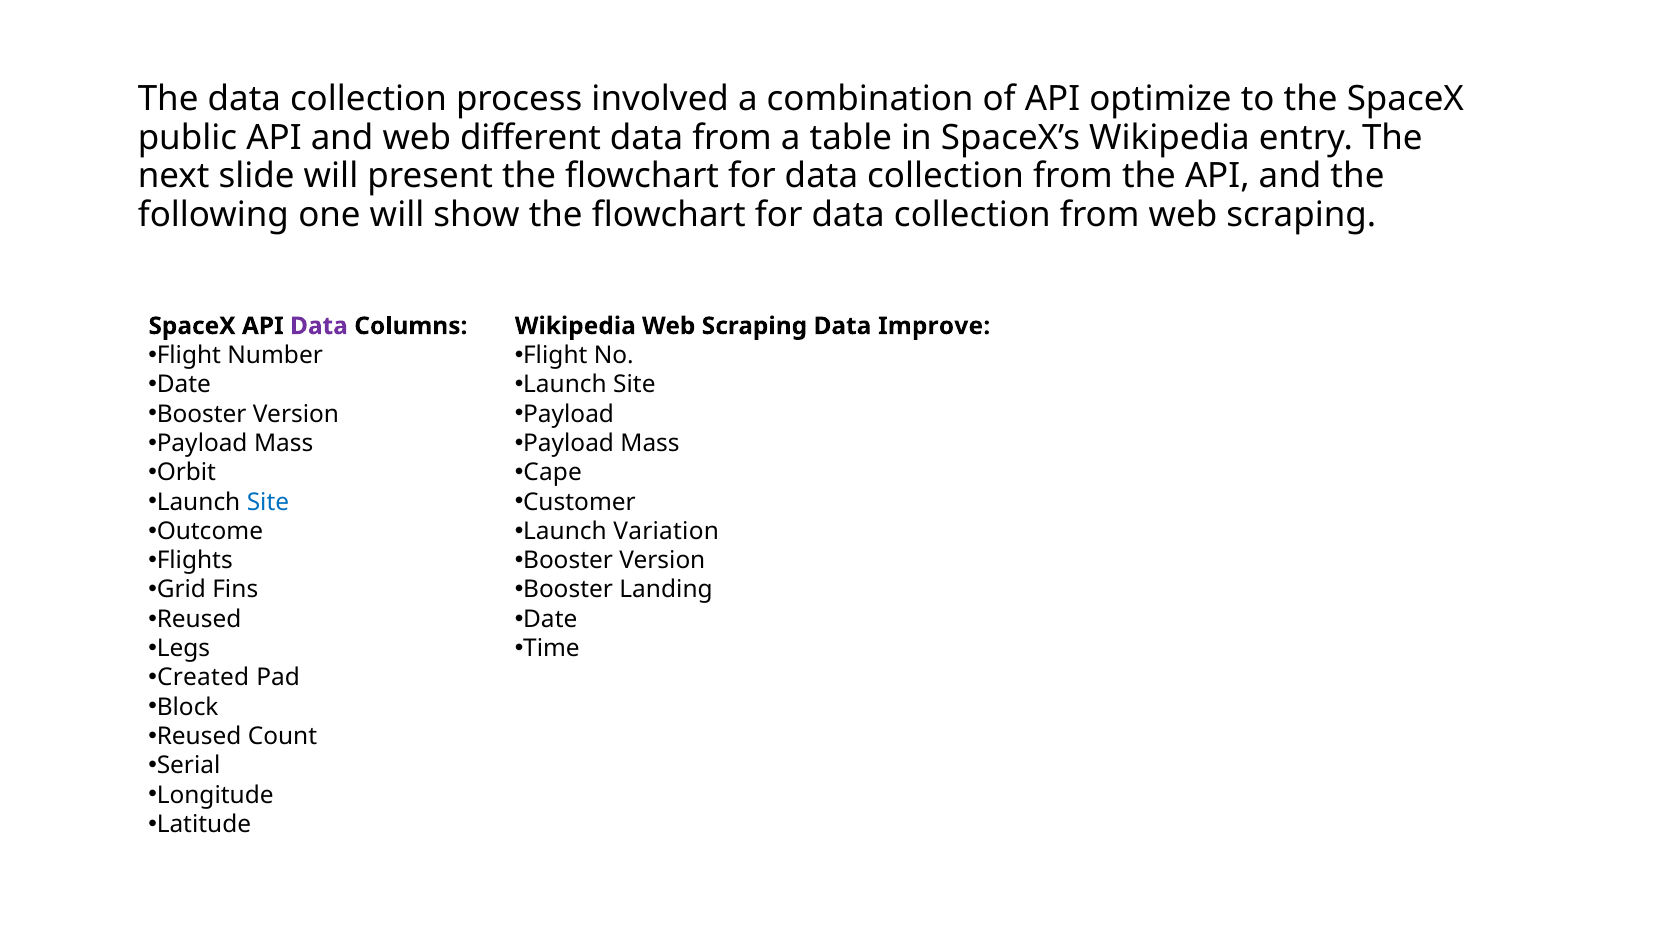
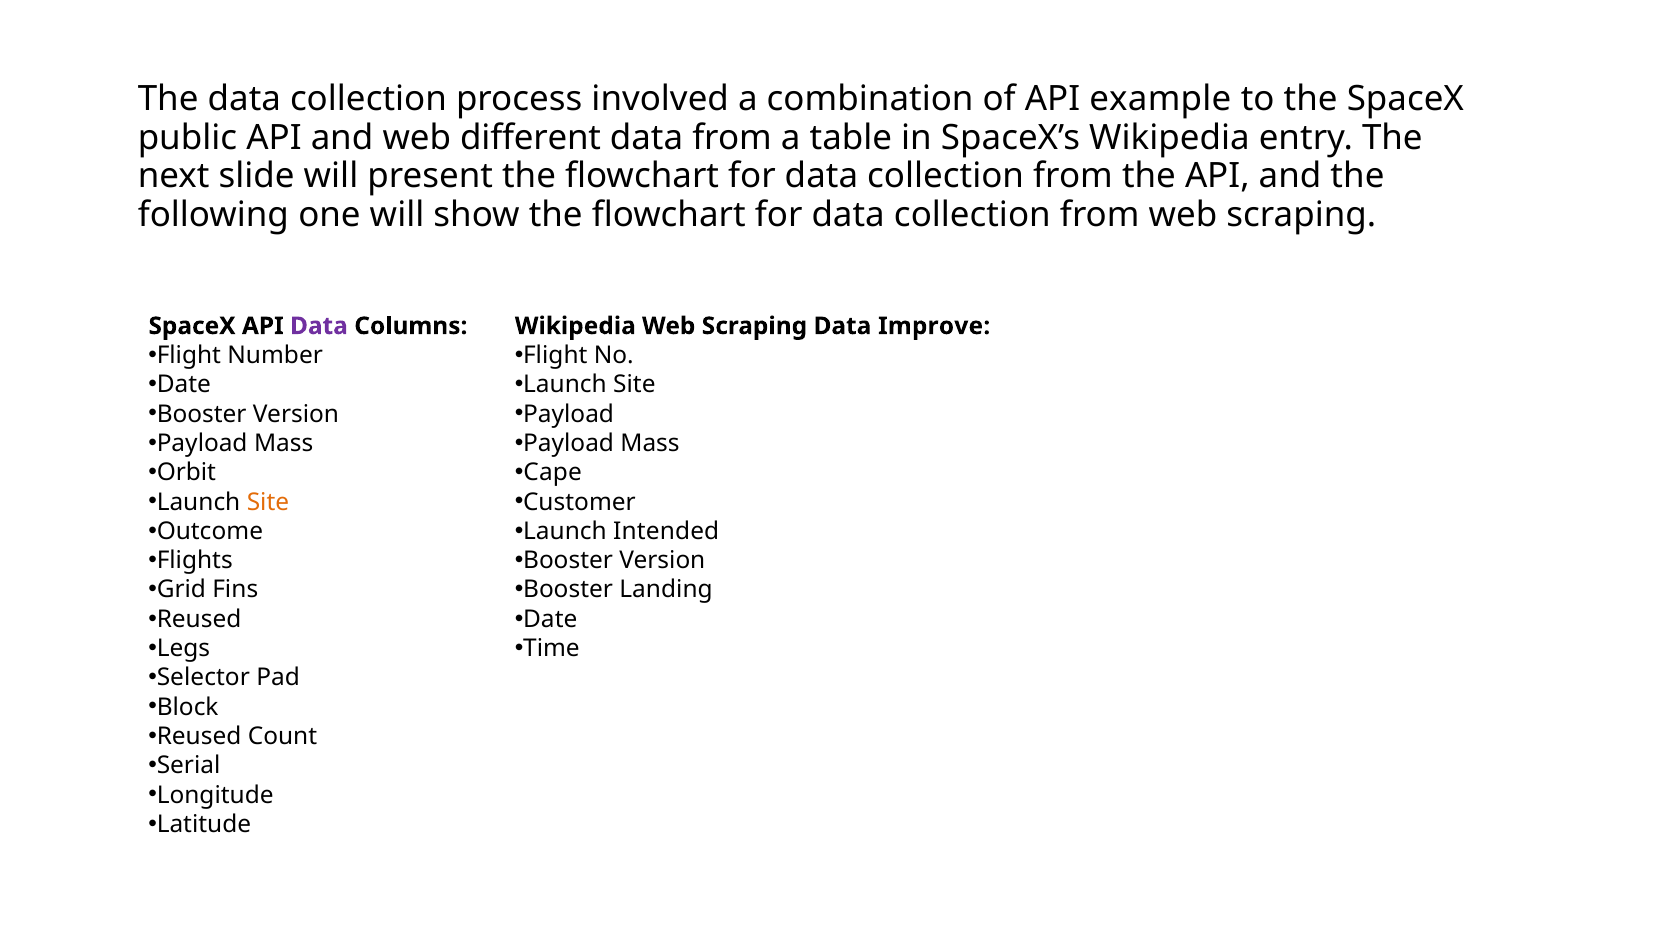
optimize: optimize -> example
Site at (268, 502) colour: blue -> orange
Variation: Variation -> Intended
Created: Created -> Selector
